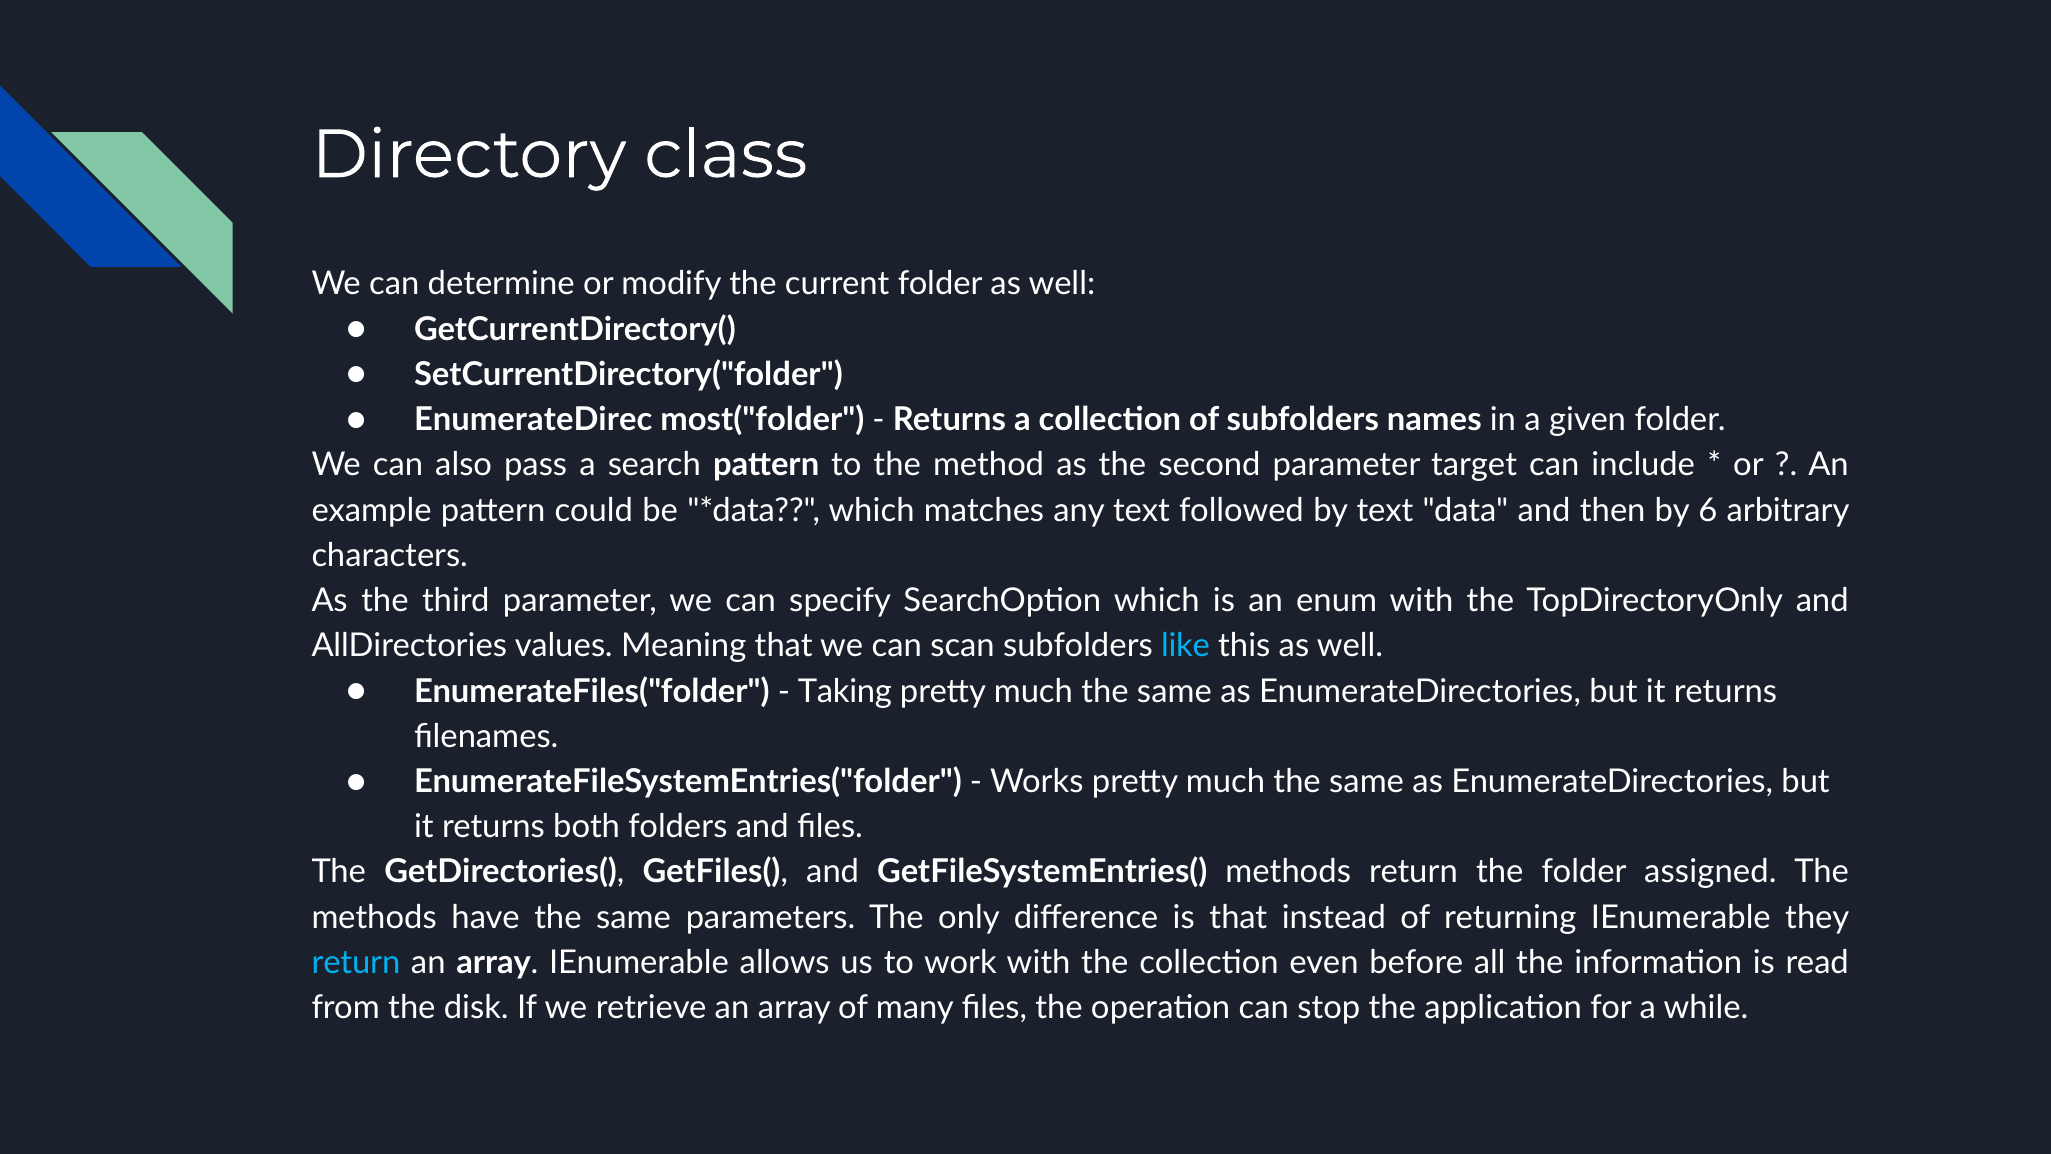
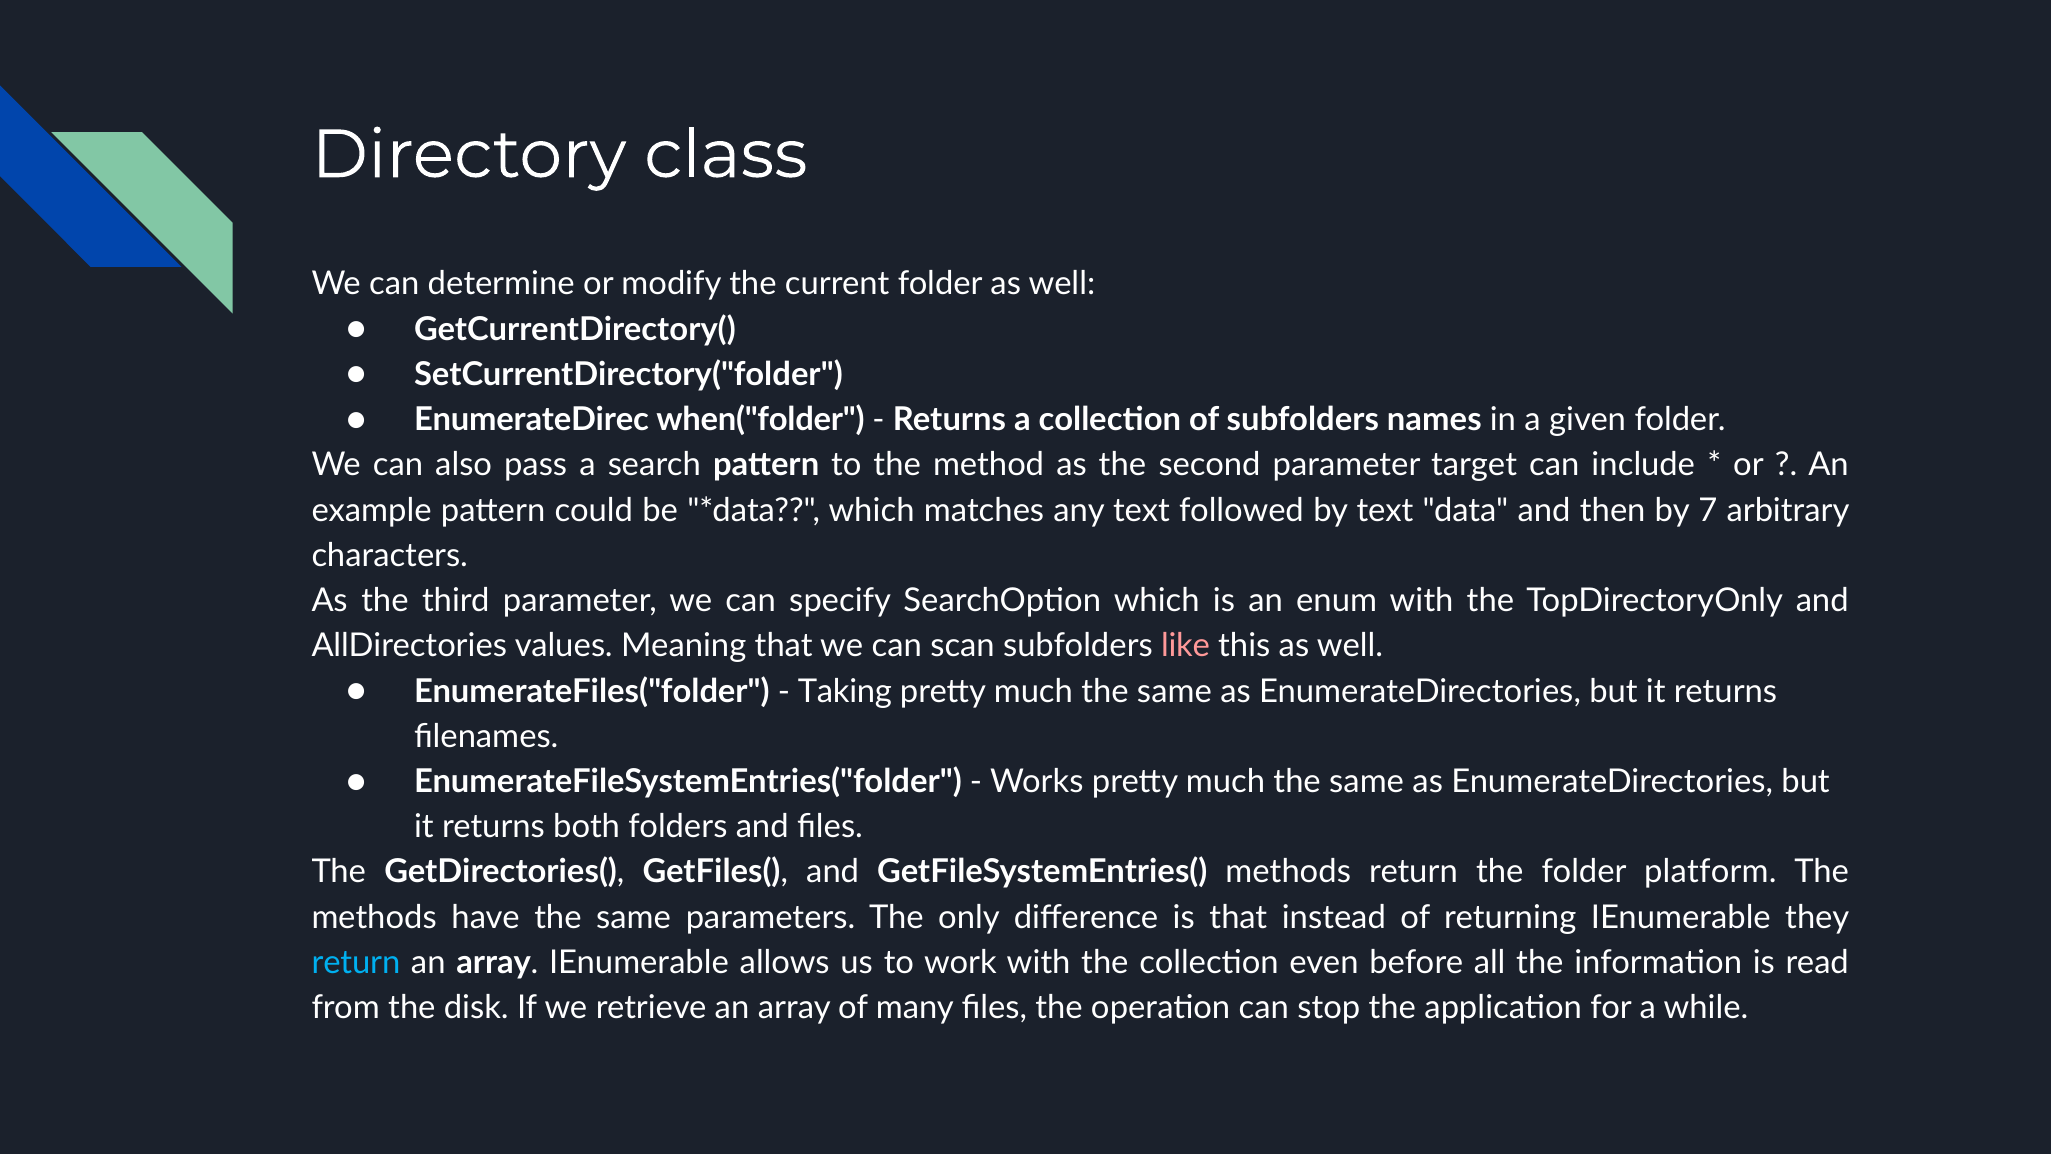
EnumerateDirec­most("folder: EnumerateDirec­most("folder -> EnumerateDirec­when("folder
6: 6 -> 7
like colour: light blue -> pink
assigned: assigned -> platform
